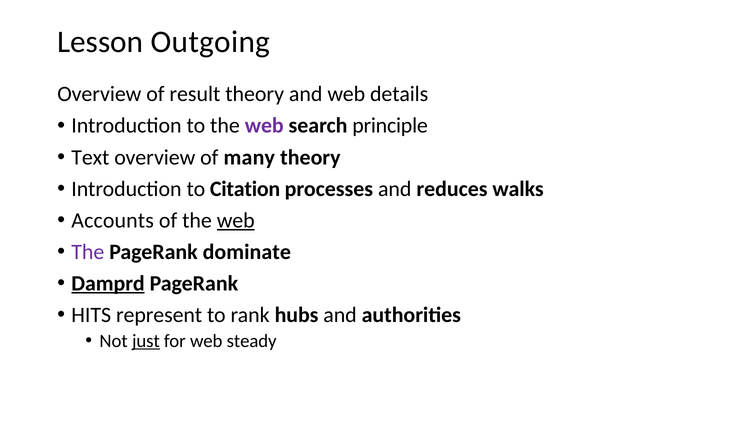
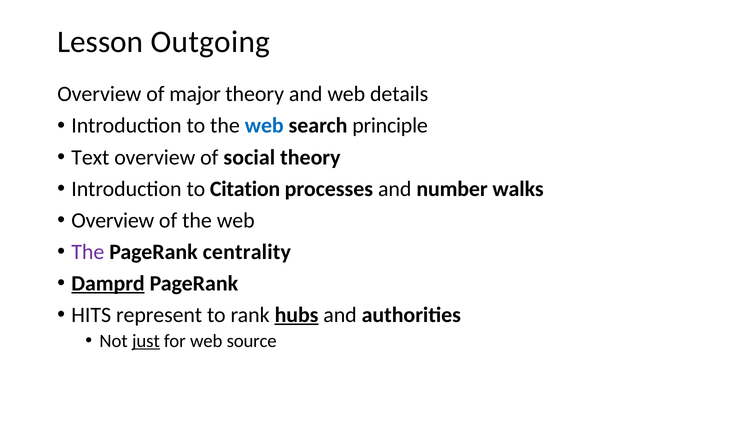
result: result -> major
web at (264, 126) colour: purple -> blue
many: many -> social
reduces: reduces -> number
Accounts at (113, 220): Accounts -> Overview
web at (236, 220) underline: present -> none
dominate: dominate -> centrality
hubs underline: none -> present
steady: steady -> source
